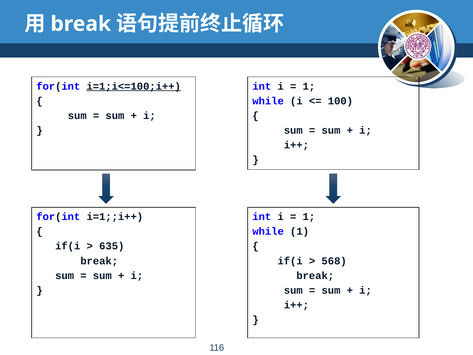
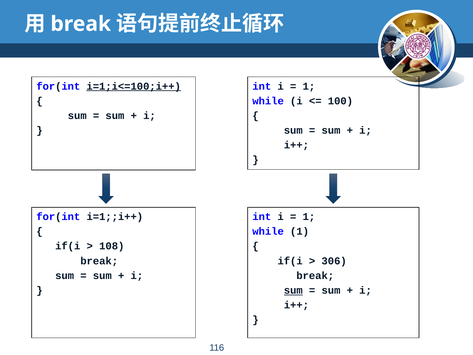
635: 635 -> 108
568: 568 -> 306
sum at (293, 290) underline: none -> present
